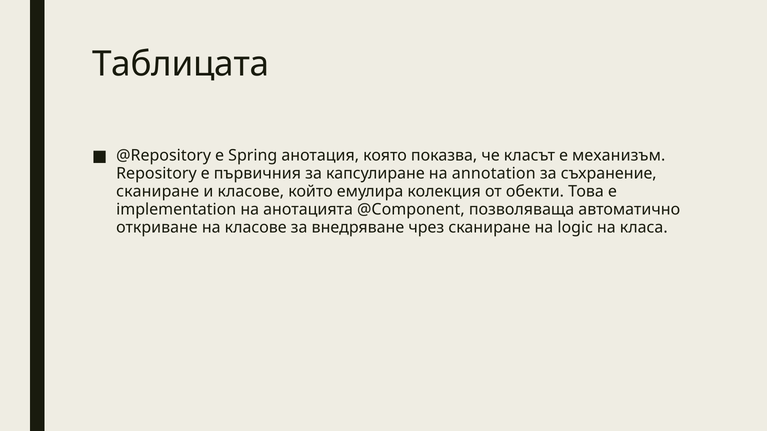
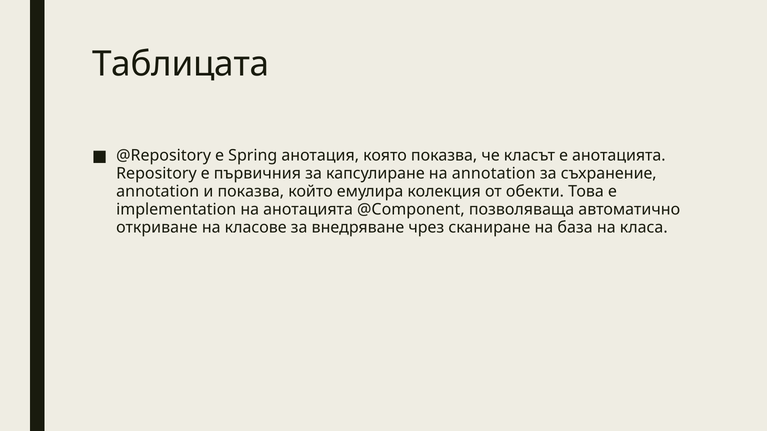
е механизъм: механизъм -> анотацията
сканиране at (158, 192): сканиране -> annotation
и класове: класове -> показва
logic: logic -> база
